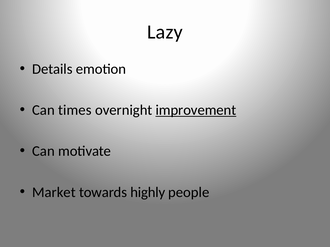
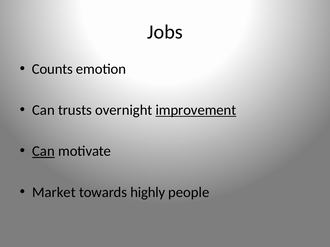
Lazy: Lazy -> Jobs
Details: Details -> Counts
times: times -> trusts
Can at (43, 151) underline: none -> present
